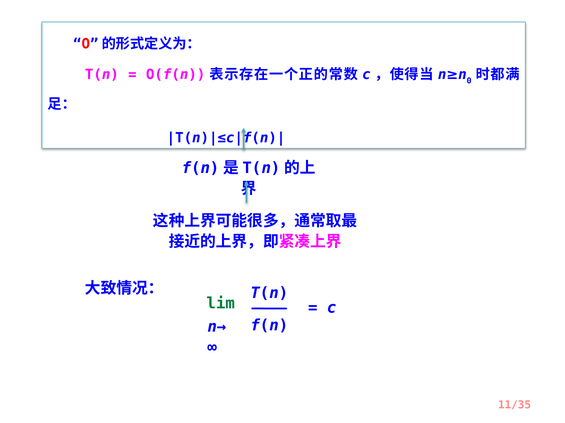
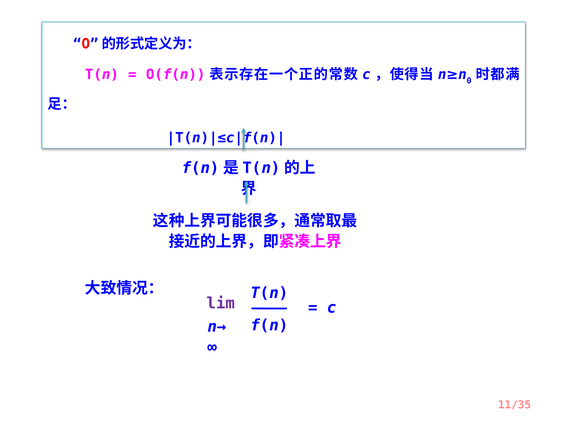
lim colour: green -> purple
